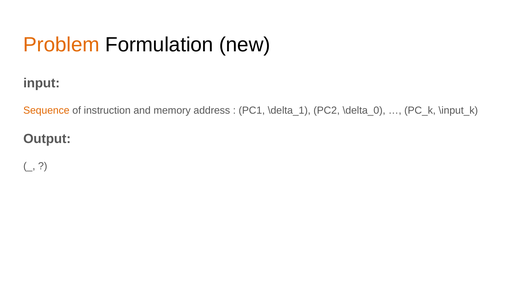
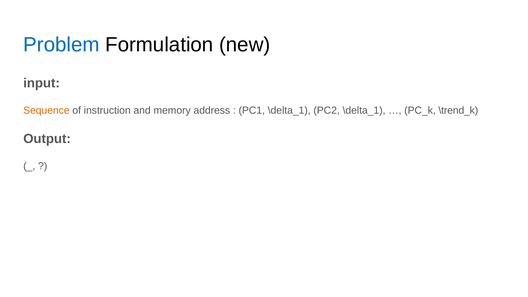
Problem colour: orange -> blue
PC2 \delta_0: \delta_0 -> \delta_1
\input_k: \input_k -> \trend_k
